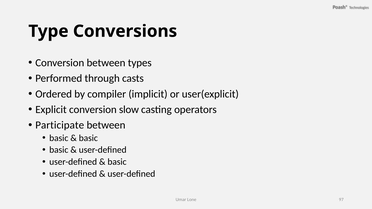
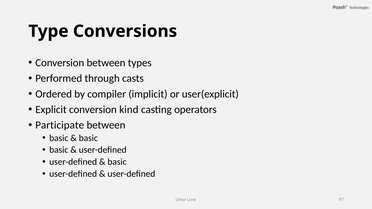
slow: slow -> kind
